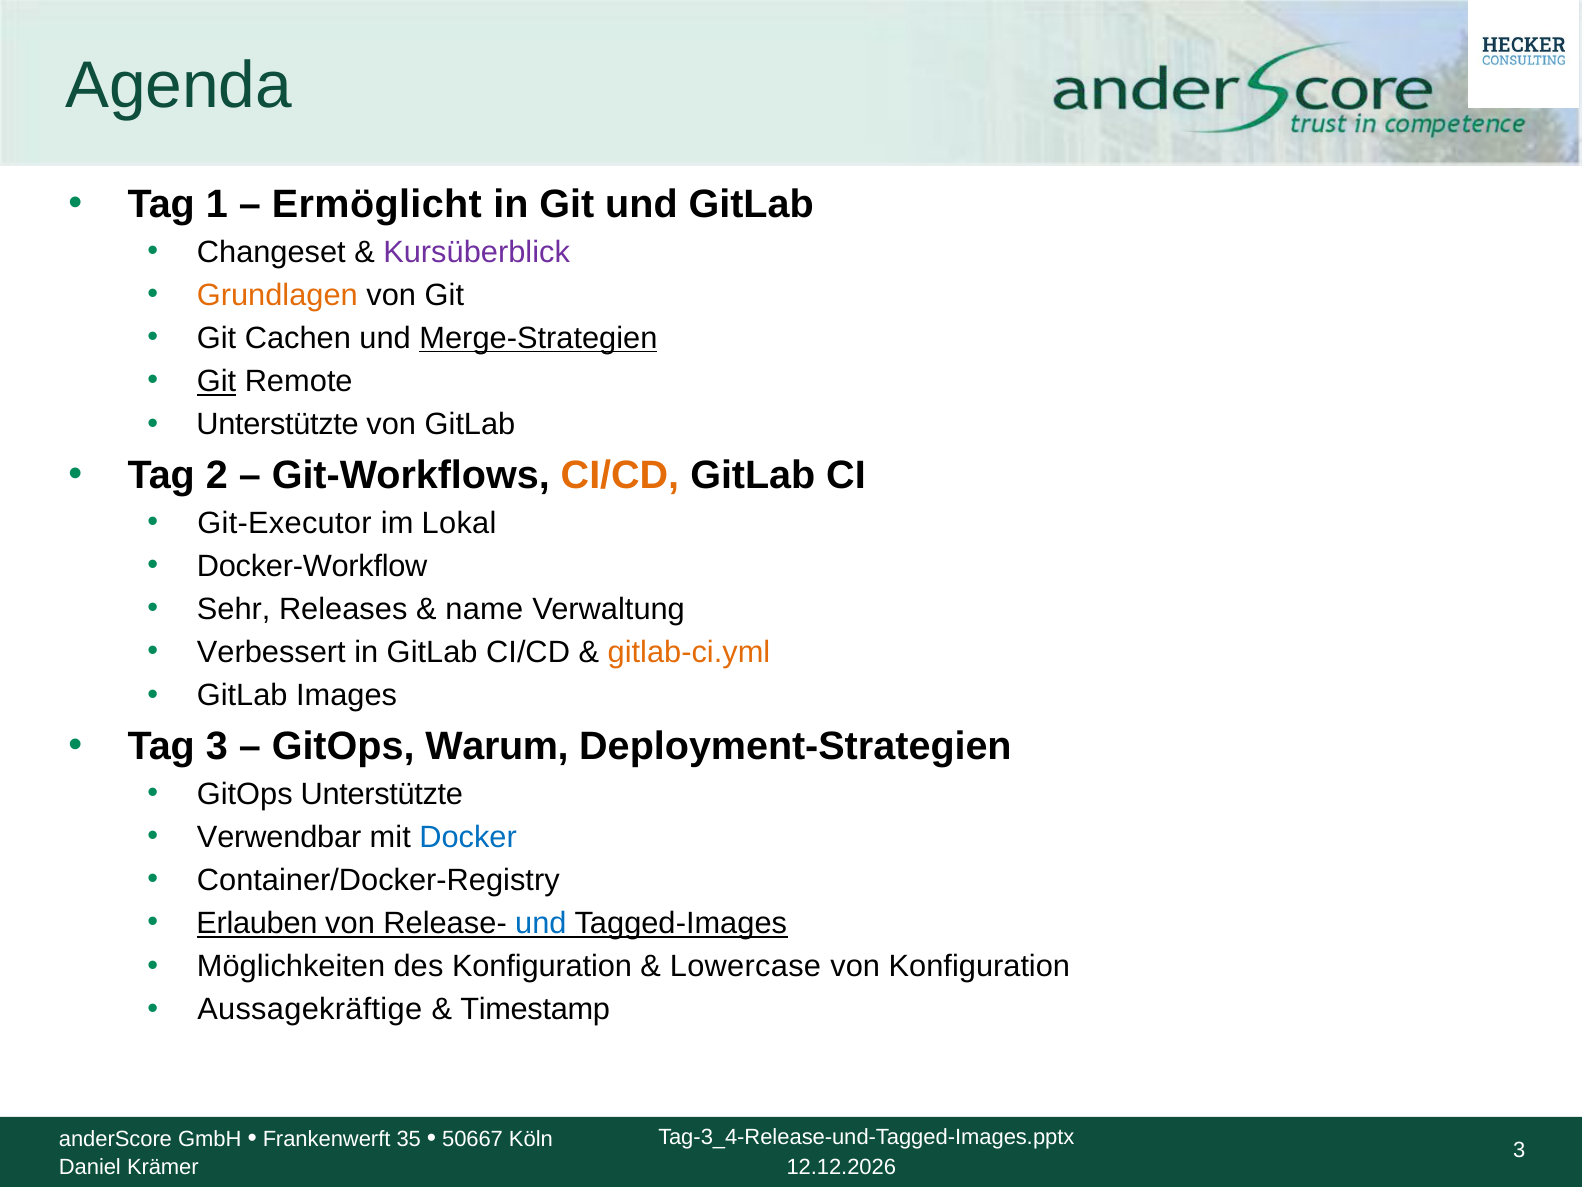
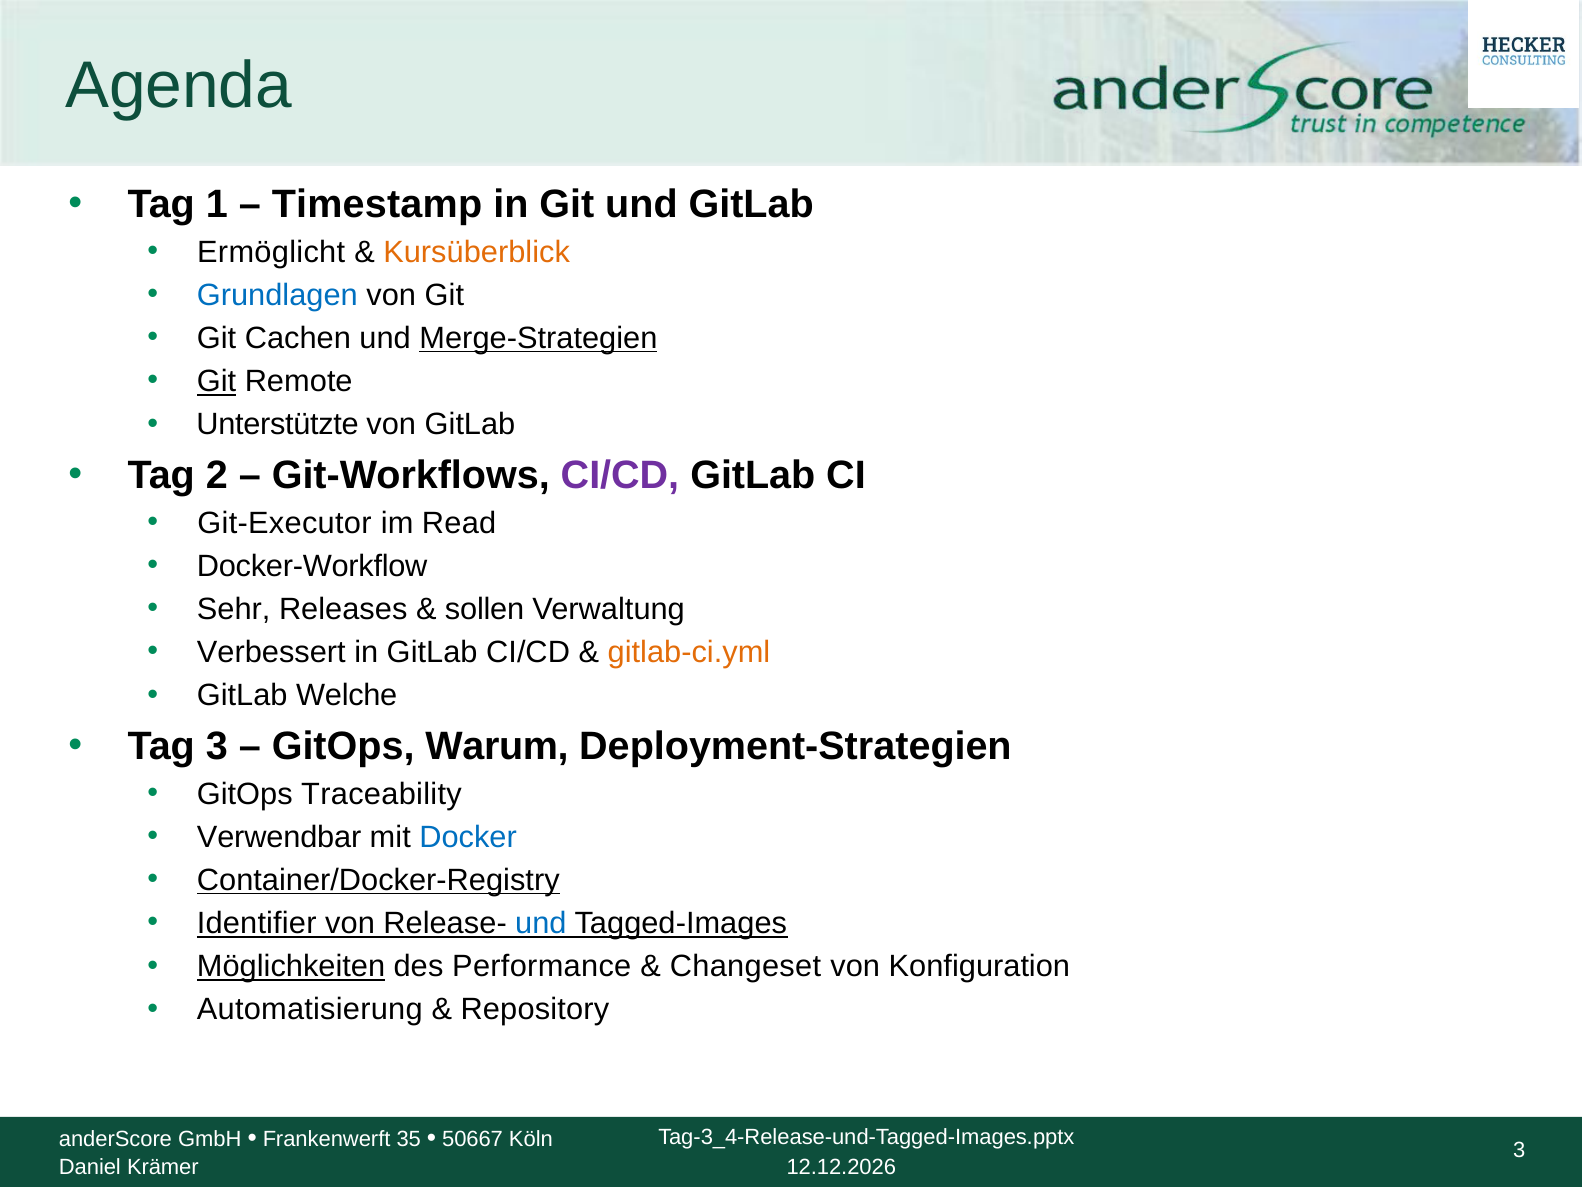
Ermöglicht: Ermöglicht -> Timestamp
Changeset: Changeset -> Ermöglicht
Kursüberblick colour: purple -> orange
Grundlagen colour: orange -> blue
CI/CD at (620, 475) colour: orange -> purple
Lokal: Lokal -> Read
name: name -> sollen
Images: Images -> Welche
GitOps Unterstützte: Unterstützte -> Traceability
Container/Docker-Registry underline: none -> present
Erlauben: Erlauben -> Identifier
Möglichkeiten underline: none -> present
des Konfiguration: Konfiguration -> Performance
Lowercase: Lowercase -> Changeset
Aussagekräftige: Aussagekräftige -> Automatisierung
Timestamp: Timestamp -> Repository
